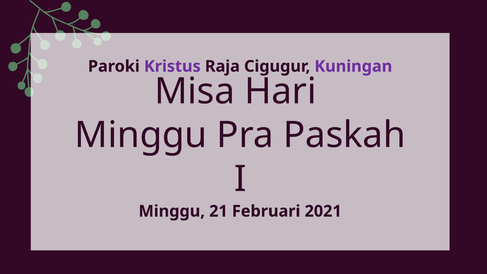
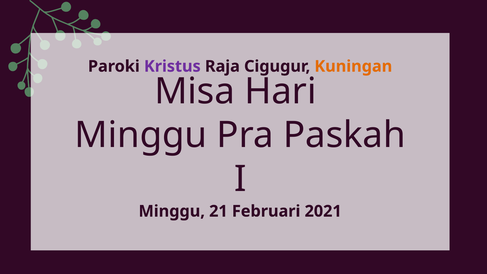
Kuningan colour: purple -> orange
